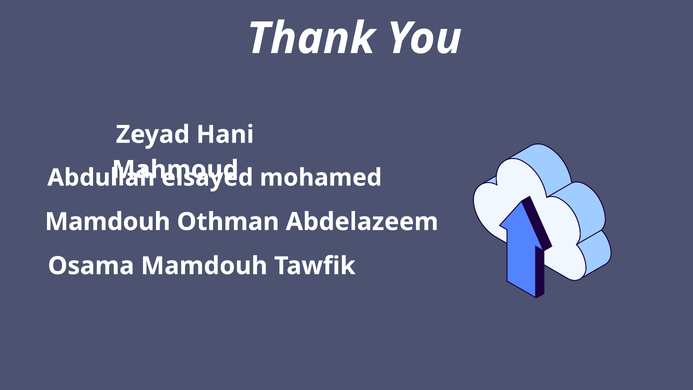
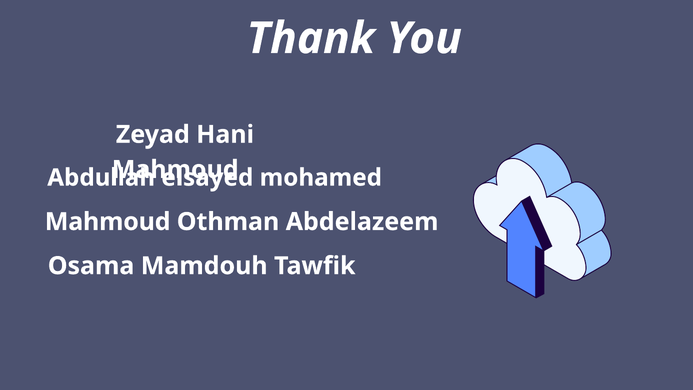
Mamdouh at (108, 222): Mamdouh -> Mahmoud
